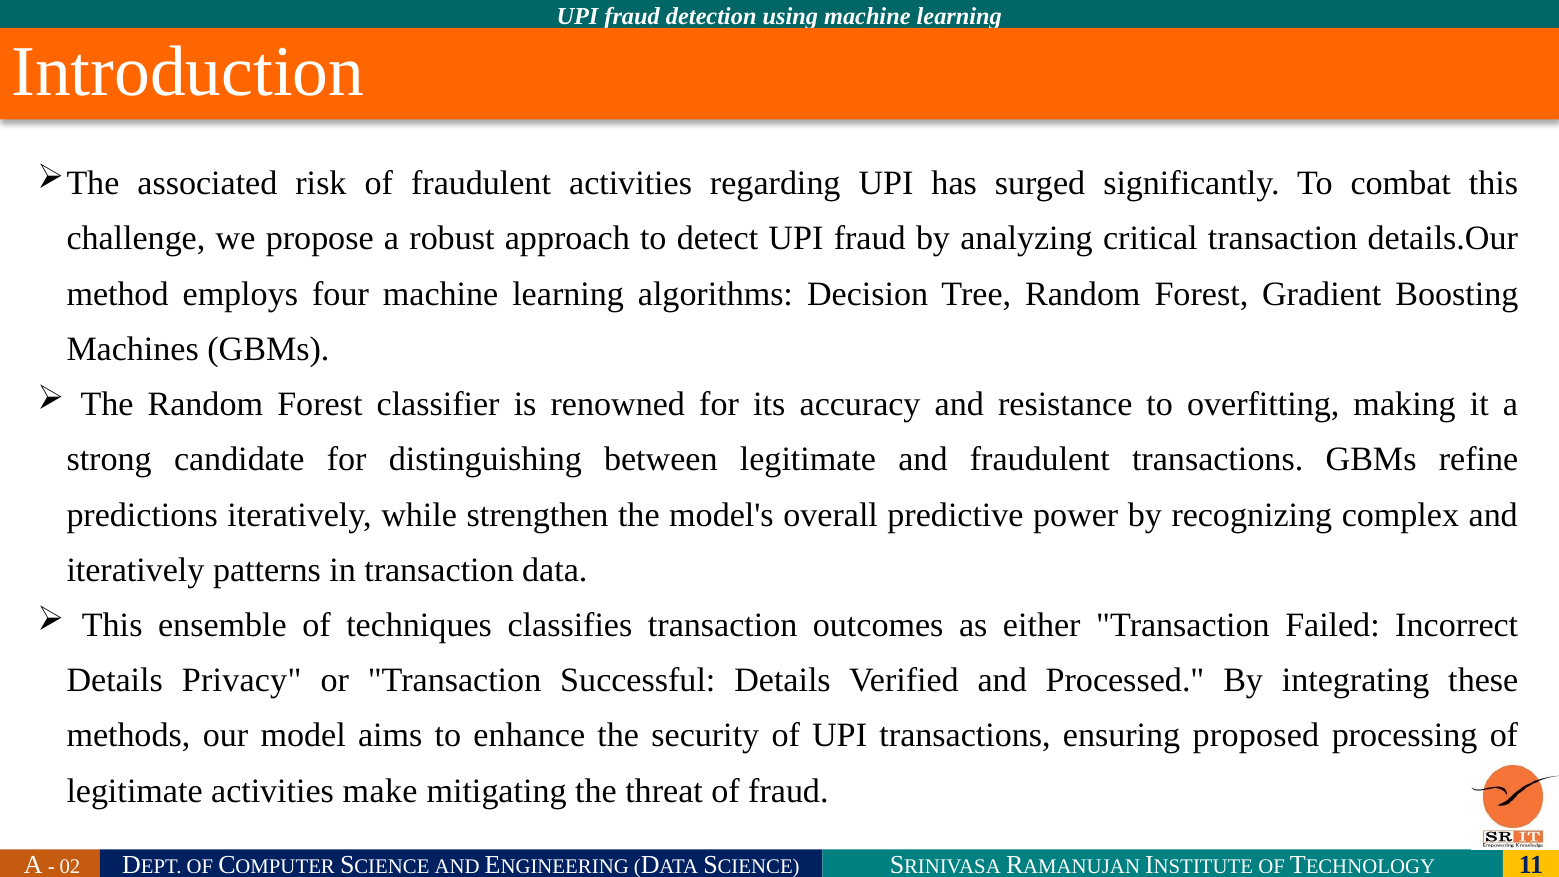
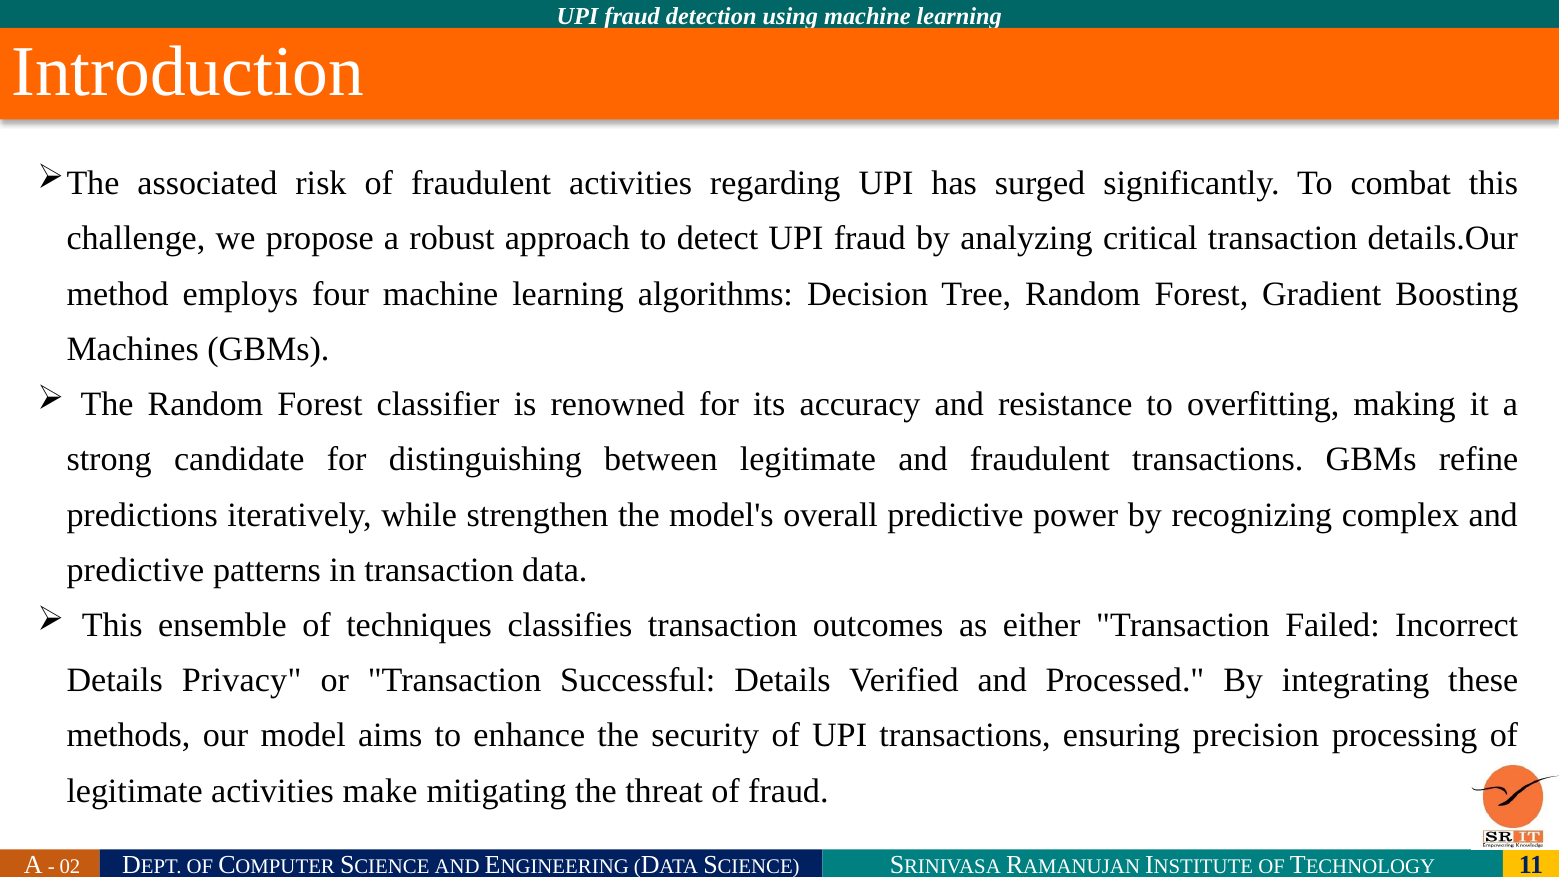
iteratively at (135, 570): iteratively -> predictive
proposed: proposed -> precision
